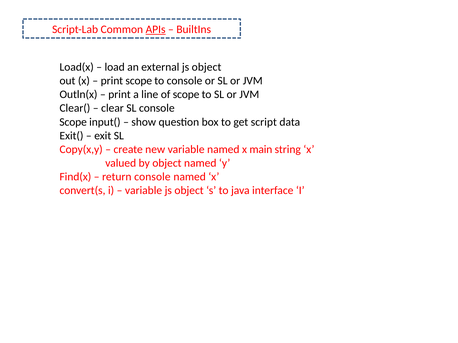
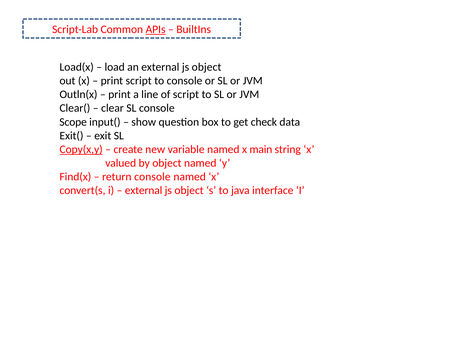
print scope: scope -> script
of scope: scope -> script
script: script -> check
Copy(x,y underline: none -> present
variable at (144, 191): variable -> external
